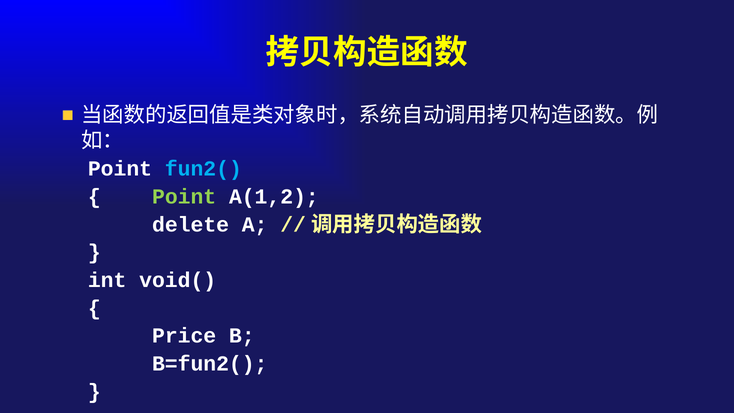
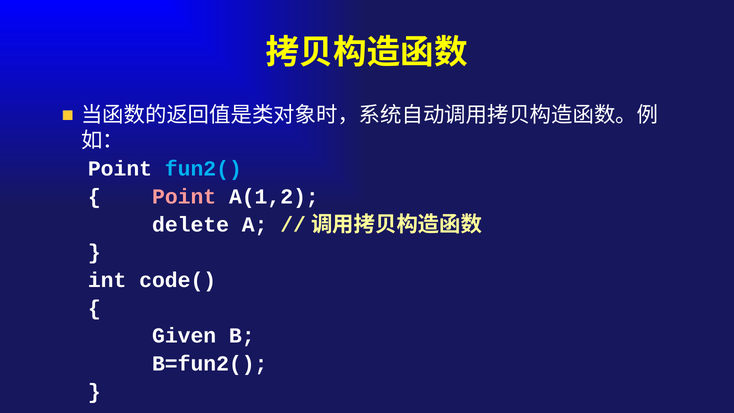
Point at (184, 197) colour: light green -> pink
void(: void( -> code(
Price: Price -> Given
